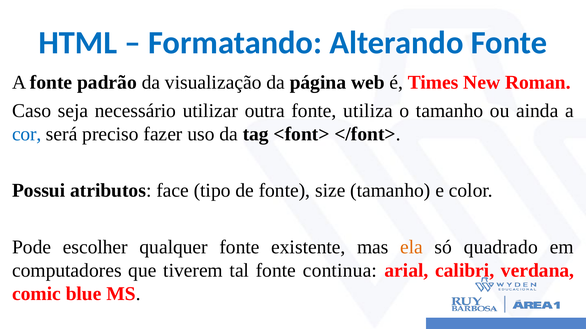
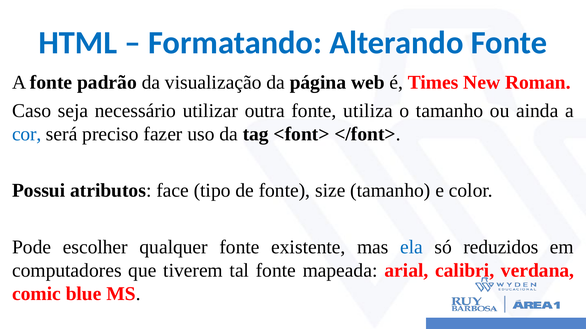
ela colour: orange -> blue
quadrado: quadrado -> reduzidos
continua: continua -> mapeada
